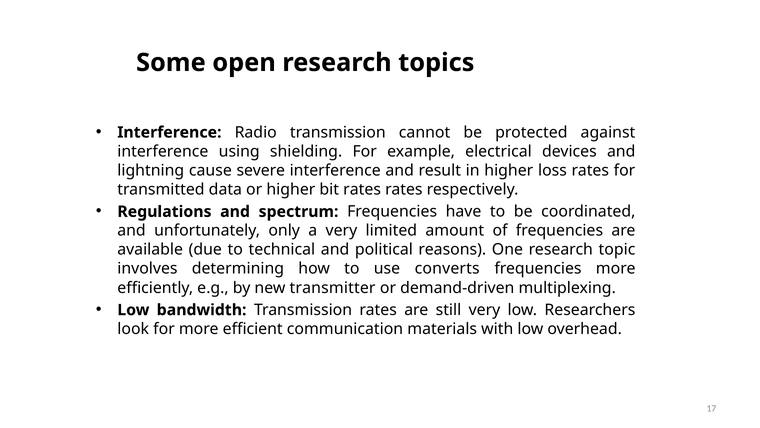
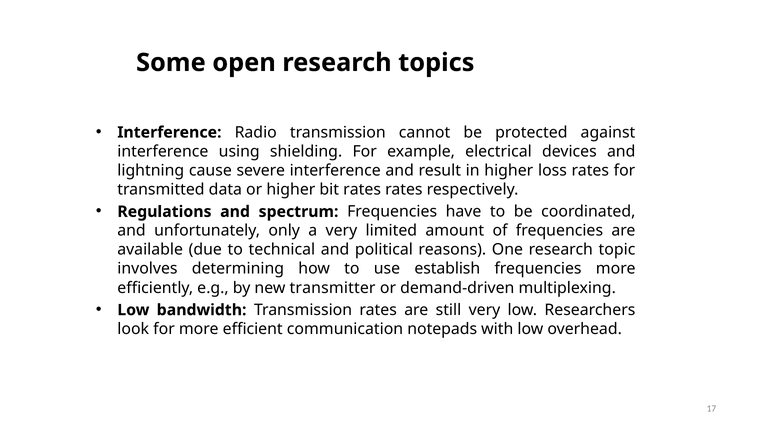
converts: converts -> establish
materials: materials -> notepads
